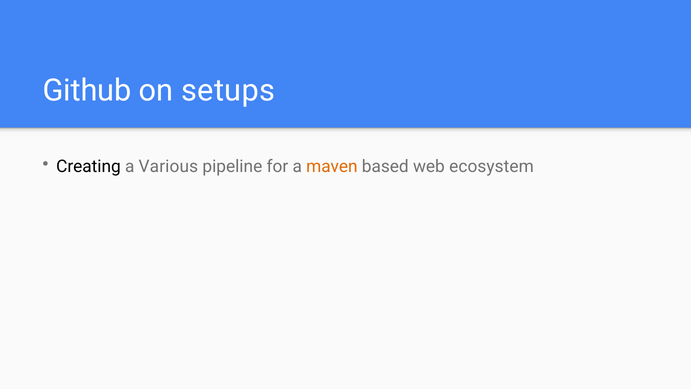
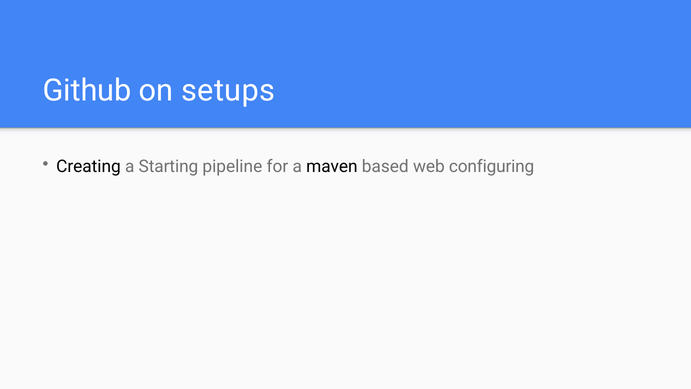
Various: Various -> Starting
maven colour: orange -> black
ecosystem: ecosystem -> configuring
